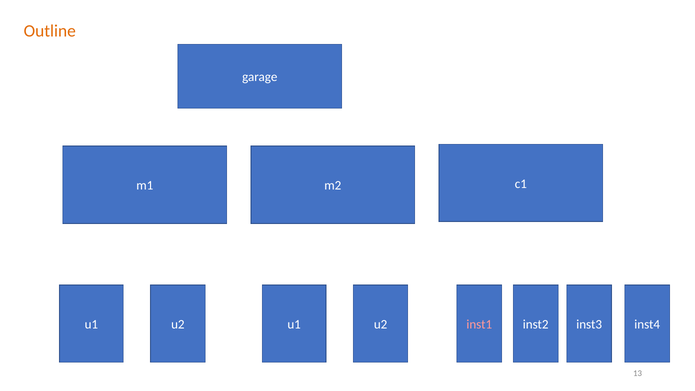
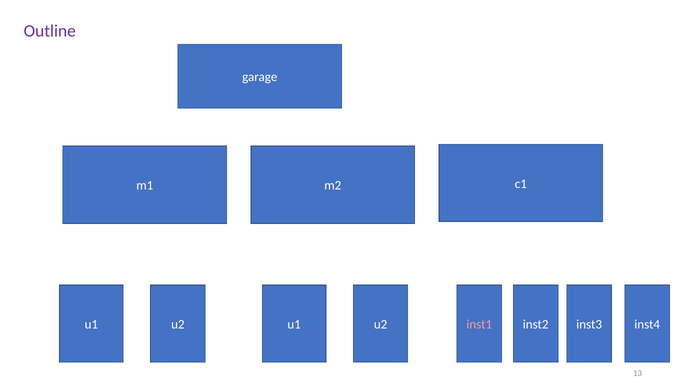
Outline colour: orange -> purple
